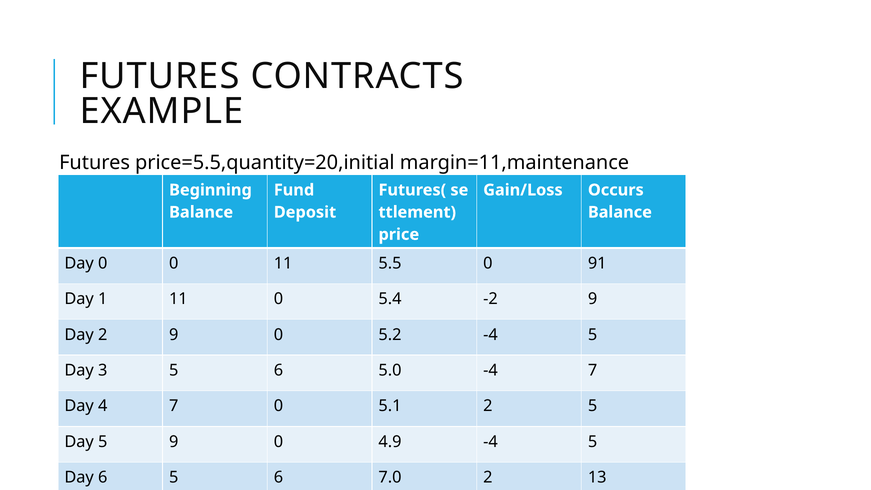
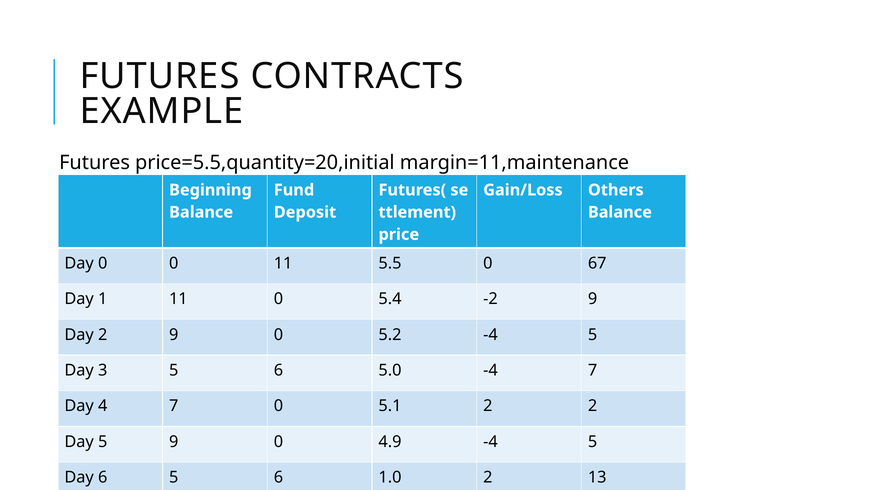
Occurs: Occurs -> Others
91: 91 -> 67
2 5: 5 -> 2
7.0: 7.0 -> 1.0
